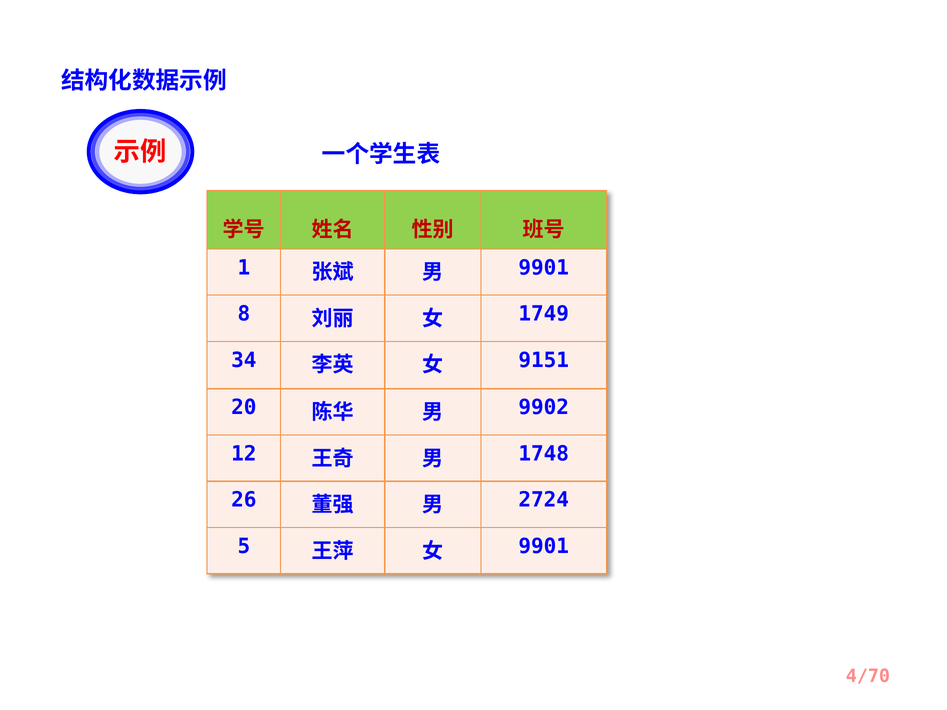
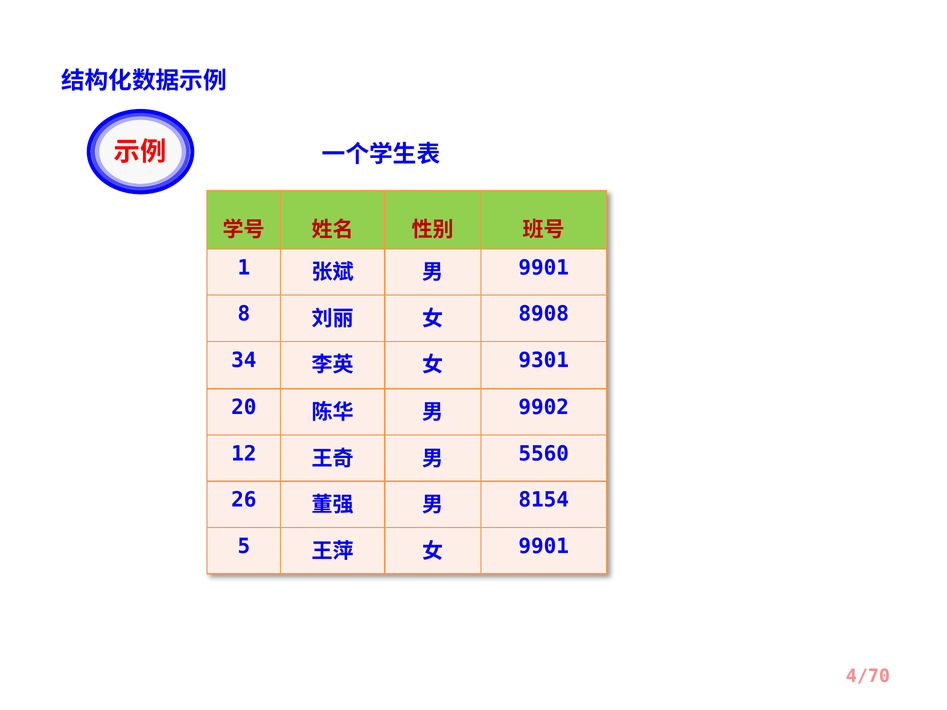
1749: 1749 -> 8908
9151: 9151 -> 9301
1748: 1748 -> 5560
2724: 2724 -> 8154
